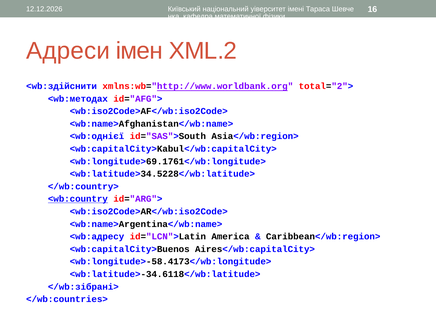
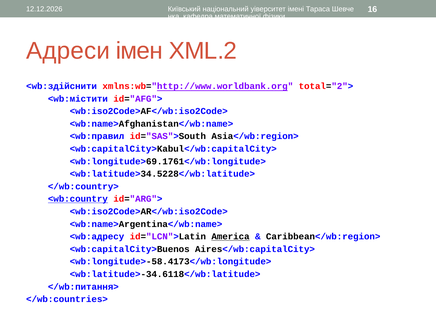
<wb:методах: <wb:методах -> <wb:містити
<wb:однієї: <wb:однієї -> <wb:правил
America underline: none -> present
</wb:зібрані>: </wb:зібрані> -> </wb:питання>
